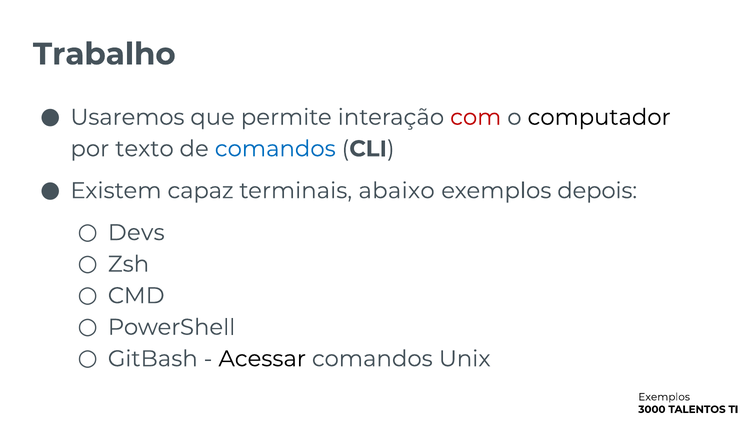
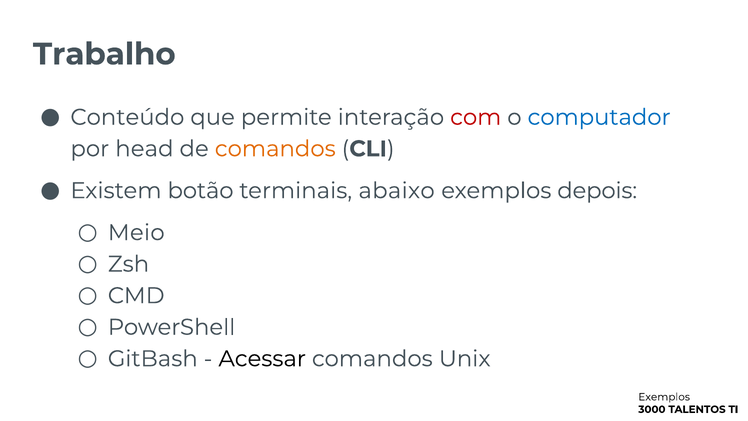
Usaremos: Usaremos -> Conteúdo
computador colour: black -> blue
texto: texto -> head
comandos at (275, 149) colour: blue -> orange
capaz: capaz -> botão
Devs: Devs -> Meio
